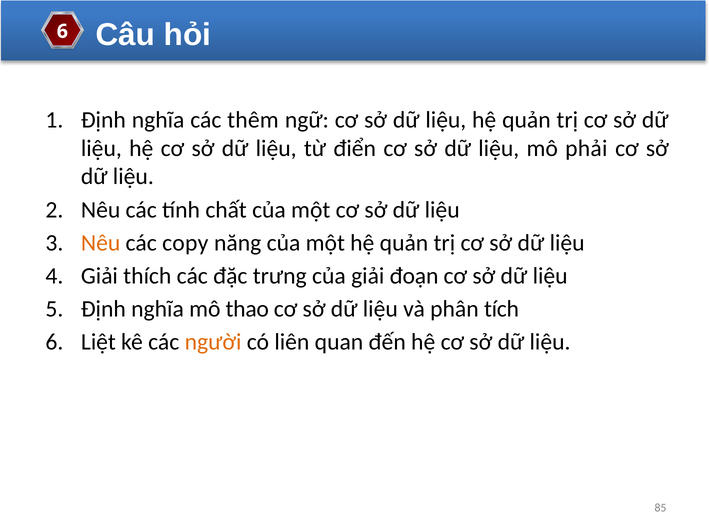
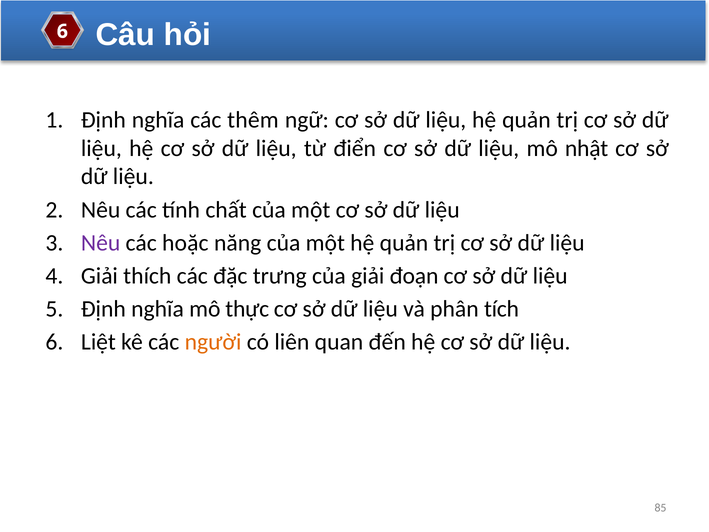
phải: phải -> nhật
Nêu at (101, 243) colour: orange -> purple
copy: copy -> hoặc
thao: thao -> thực
